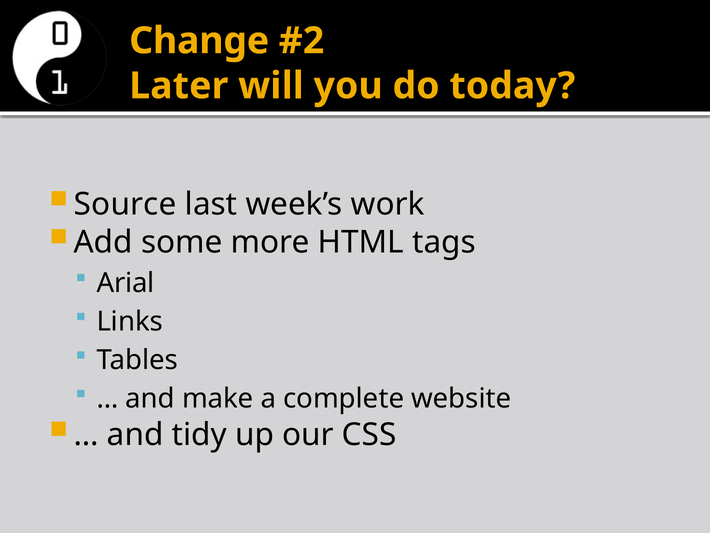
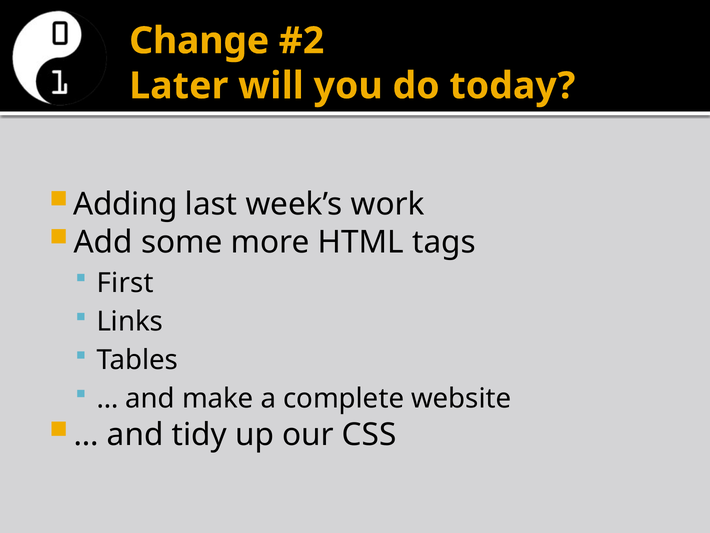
Source: Source -> Adding
Arial: Arial -> First
